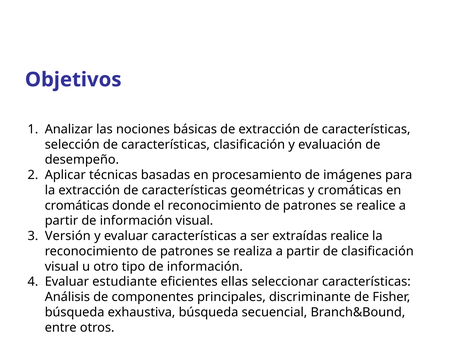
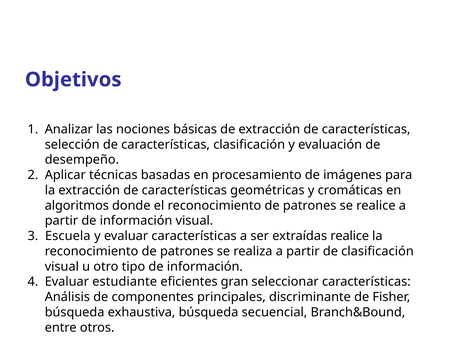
cromáticas at (77, 206): cromáticas -> algoritmos
Versión: Versión -> Escuela
ellas: ellas -> gran
